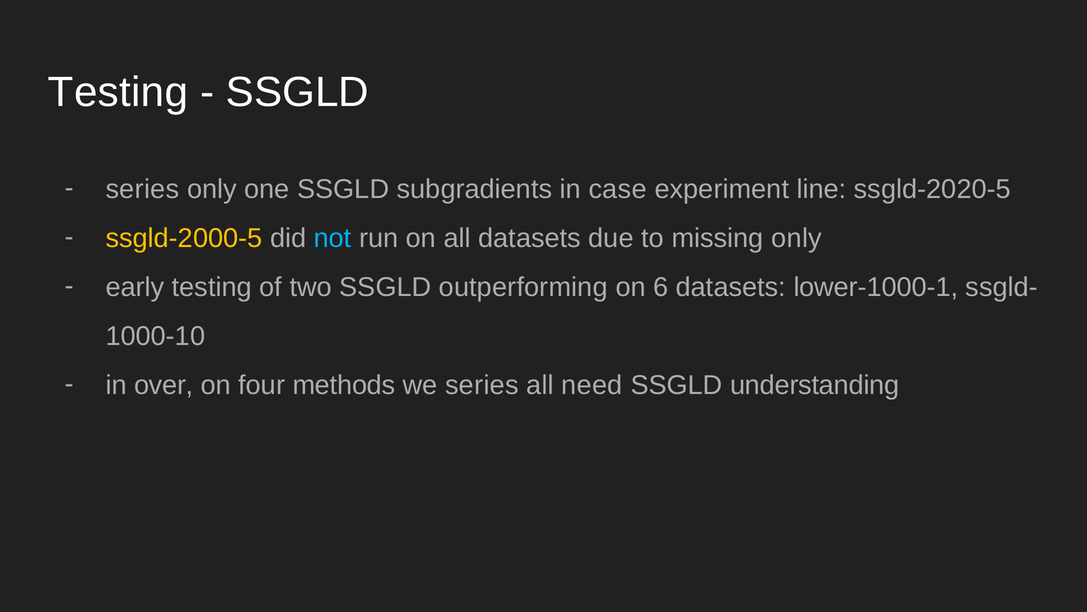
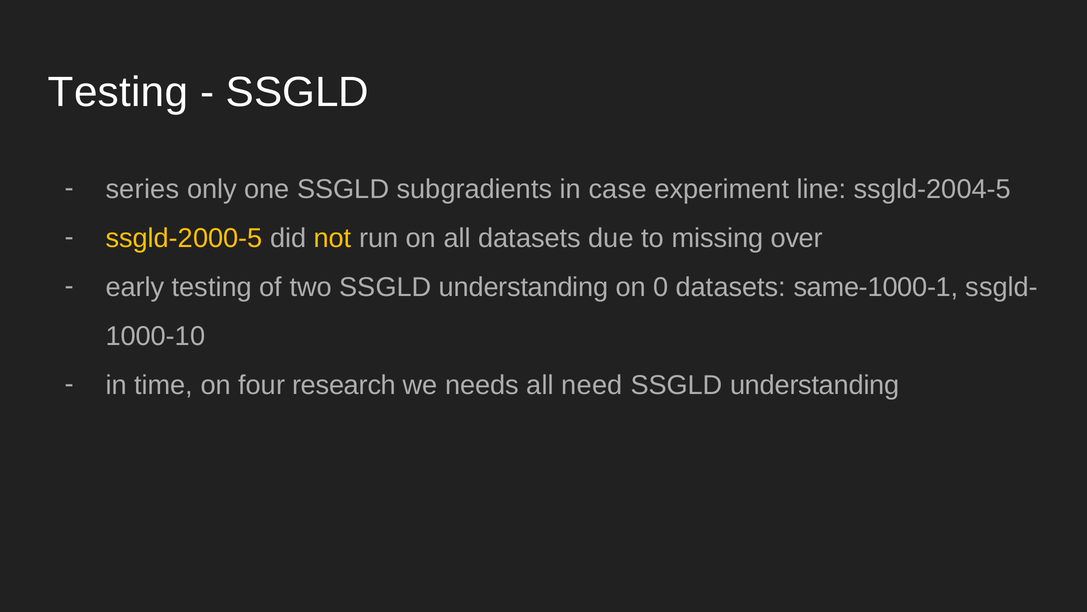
ssgld-2020-5: ssgld-2020-5 -> ssgld-2004-5
not colour: light blue -> yellow
missing only: only -> over
two SSGLD outperforming: outperforming -> understanding
6: 6 -> 0
lower-1000-1: lower-1000-1 -> same-1000-1
over: over -> time
methods: methods -> research
we series: series -> needs
